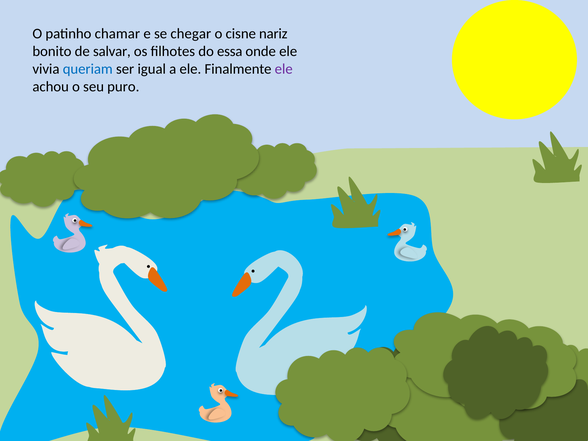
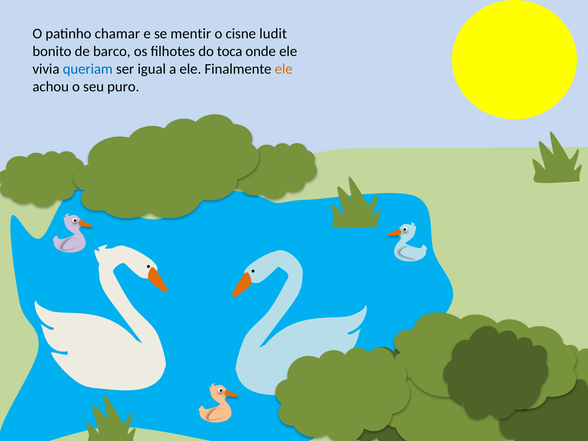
chegar: chegar -> mentir
nariz: nariz -> ludit
salvar: salvar -> barco
essa: essa -> toca
ele at (284, 69) colour: purple -> orange
